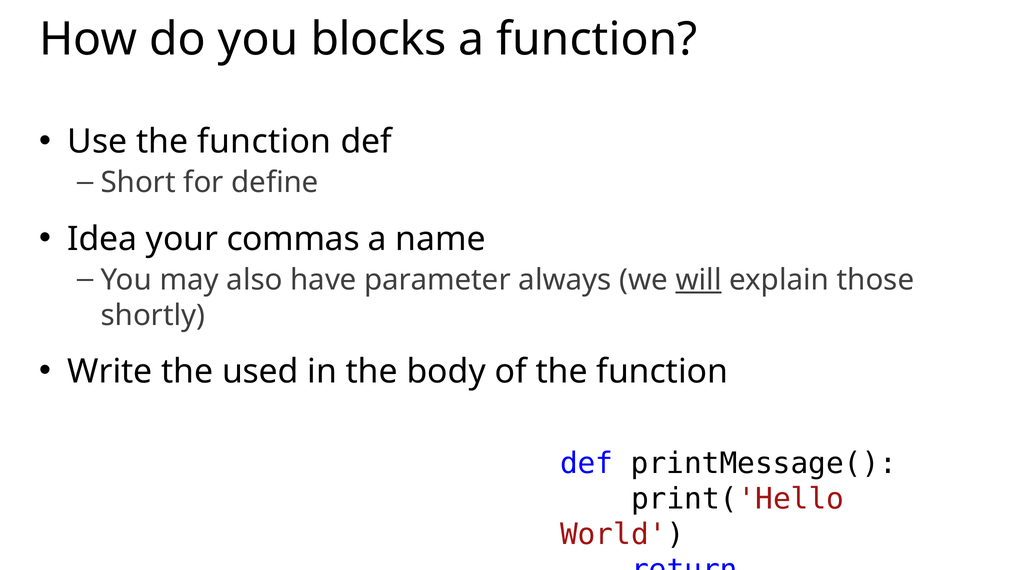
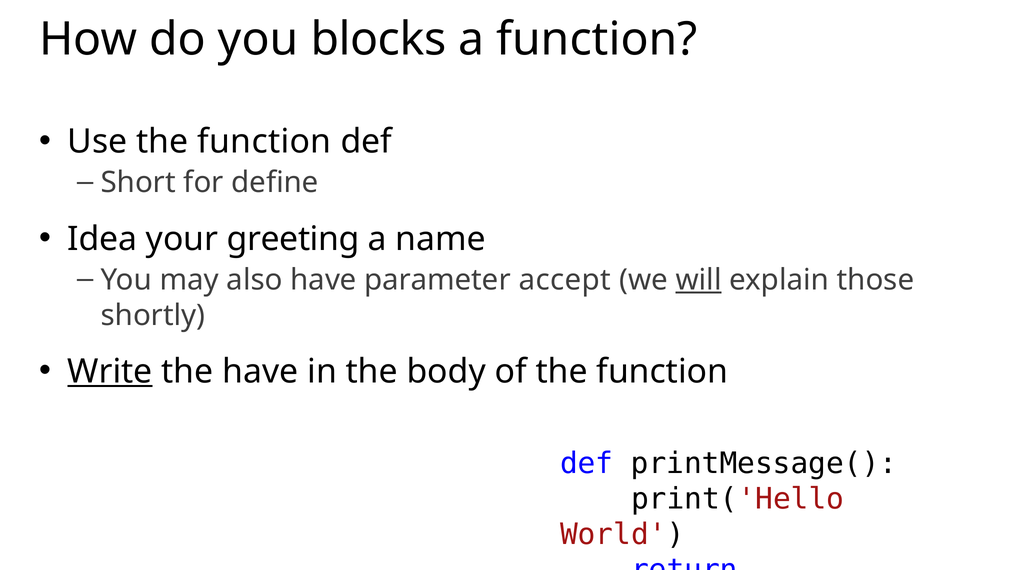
commas: commas -> greeting
always: always -> accept
Write underline: none -> present
the used: used -> have
